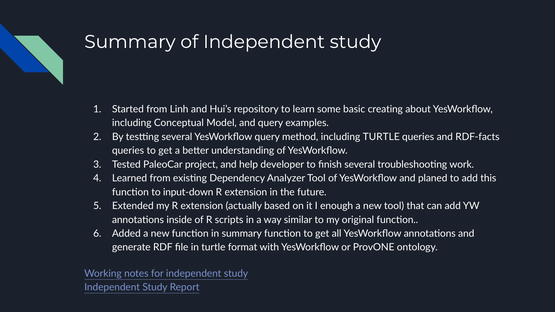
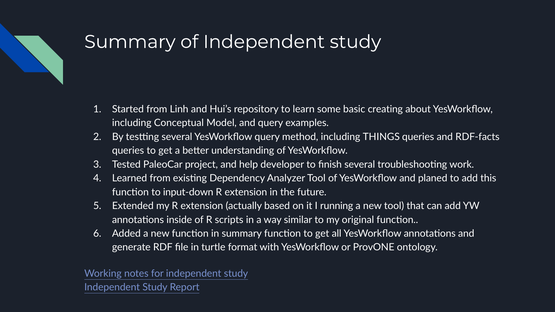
including TURTLE: TURTLE -> THINGS
enough: enough -> running
